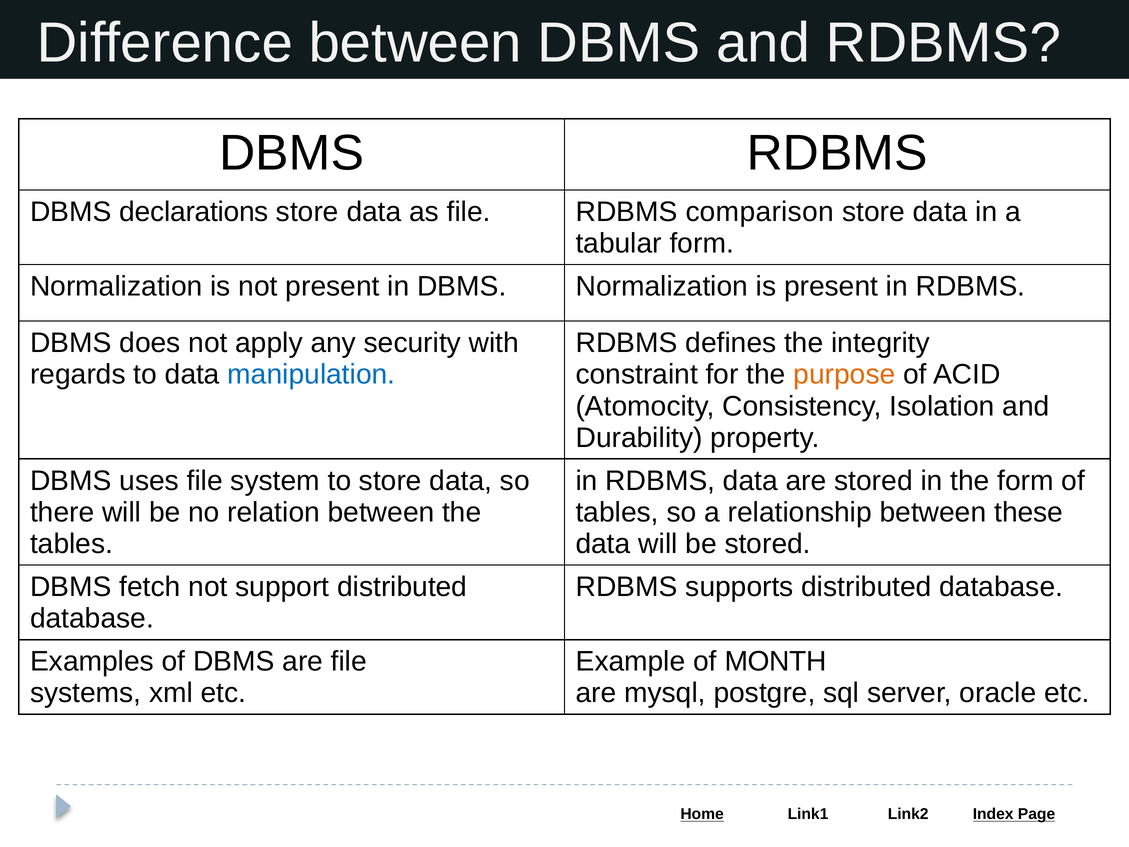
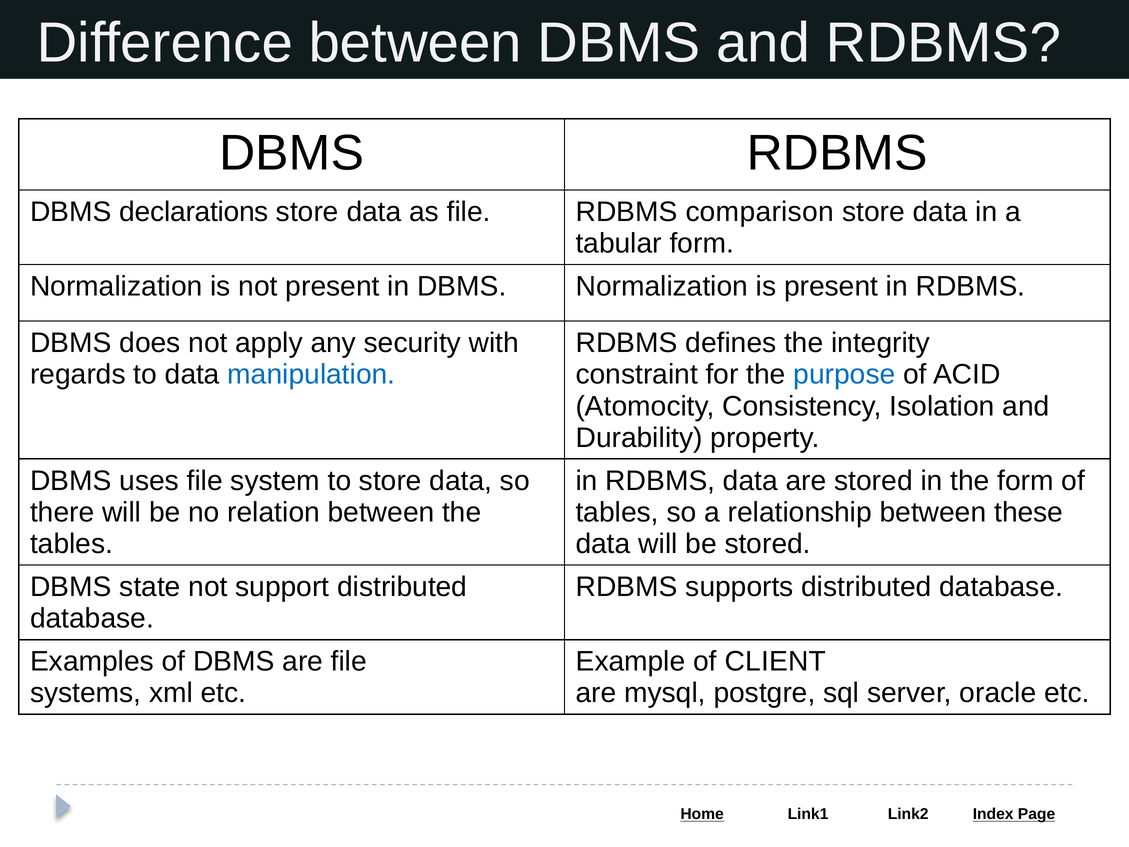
purpose colour: orange -> blue
fetch: fetch -> state
MONTH: MONTH -> CLIENT
